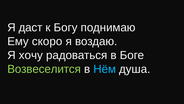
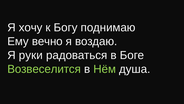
даст: даст -> хочу
скоро: скоро -> вечно
хочу: хочу -> руки
Нём colour: light blue -> light green
